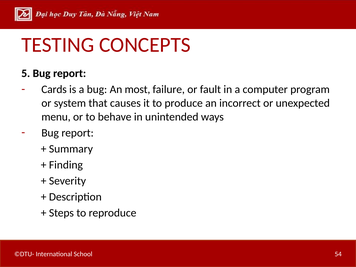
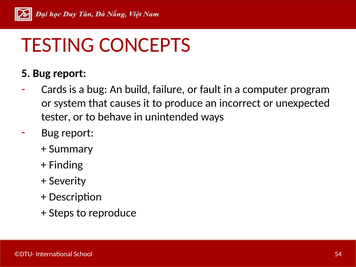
most: most -> build
menu: menu -> tester
